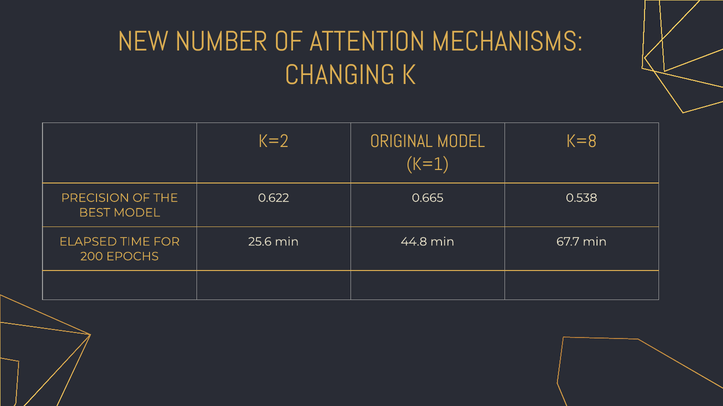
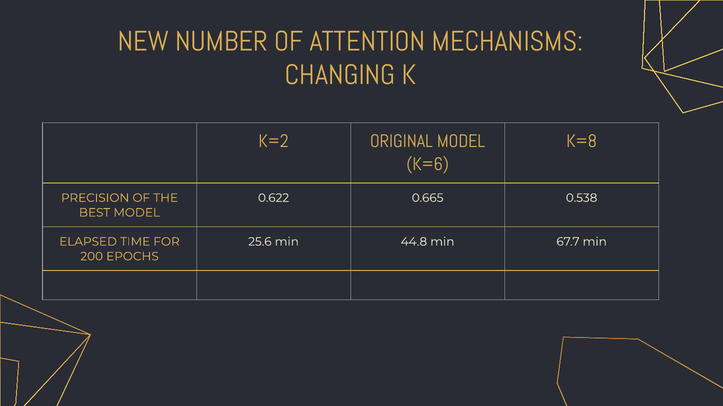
K=1: K=1 -> K=6
